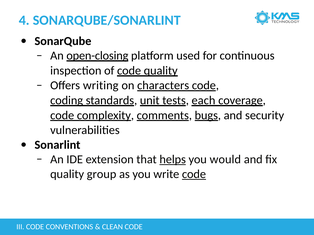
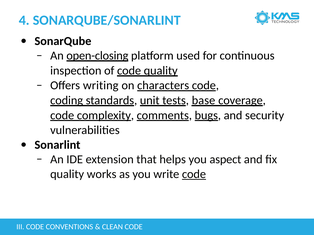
each: each -> base
helps underline: present -> none
would: would -> aspect
group: group -> works
